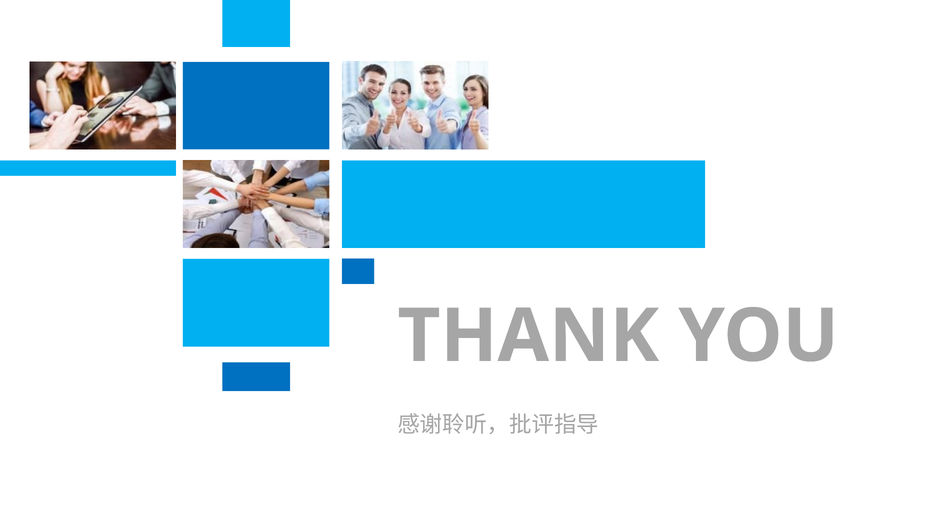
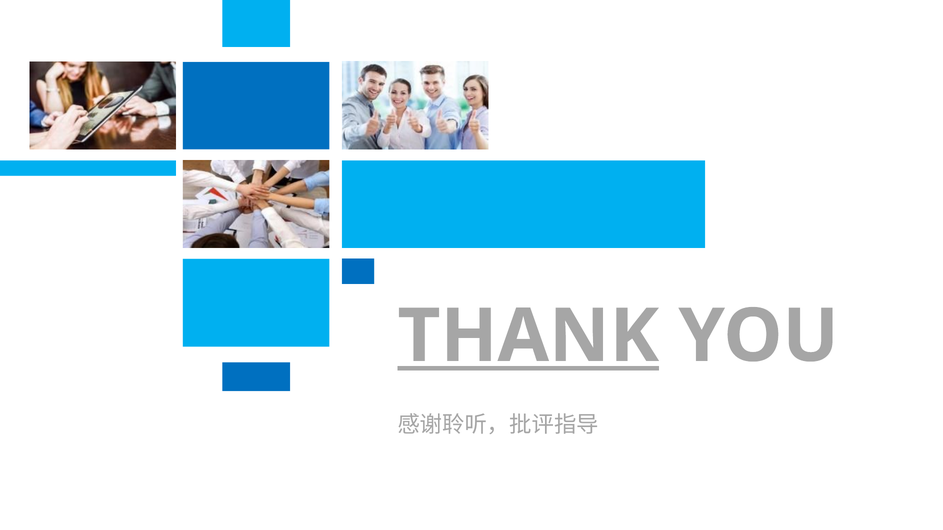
THANK underline: none -> present
